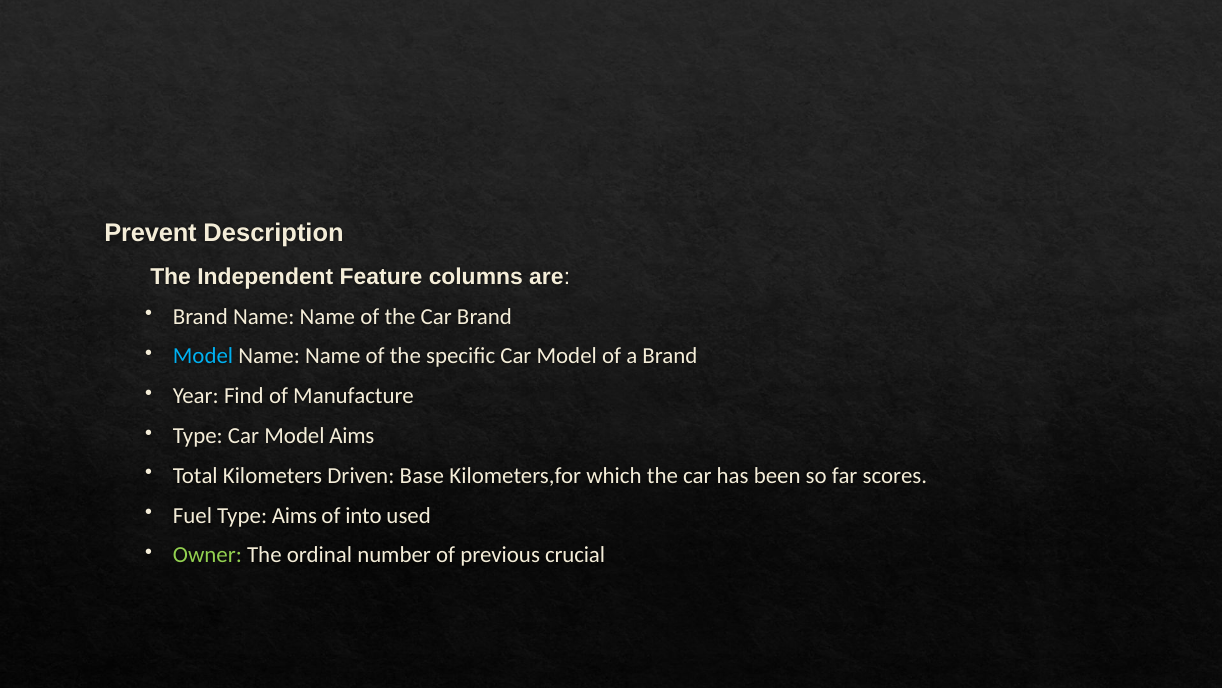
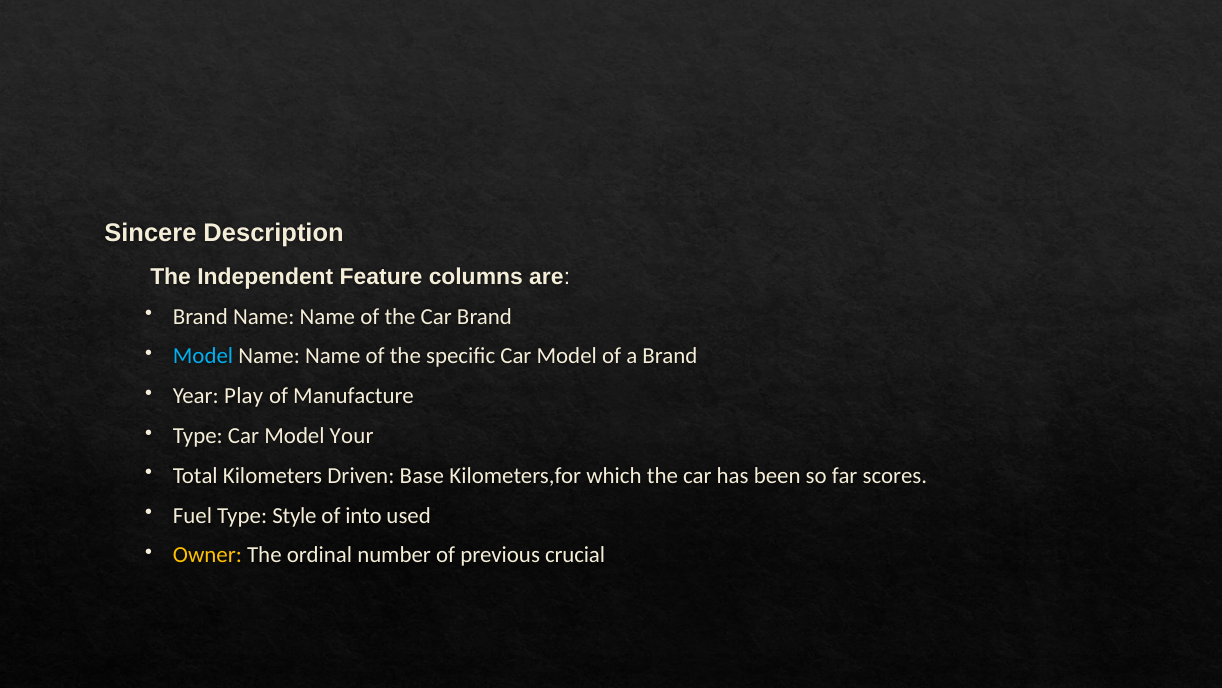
Prevent: Prevent -> Sincere
Find: Find -> Play
Model Aims: Aims -> Your
Type Aims: Aims -> Style
Owner colour: light green -> yellow
